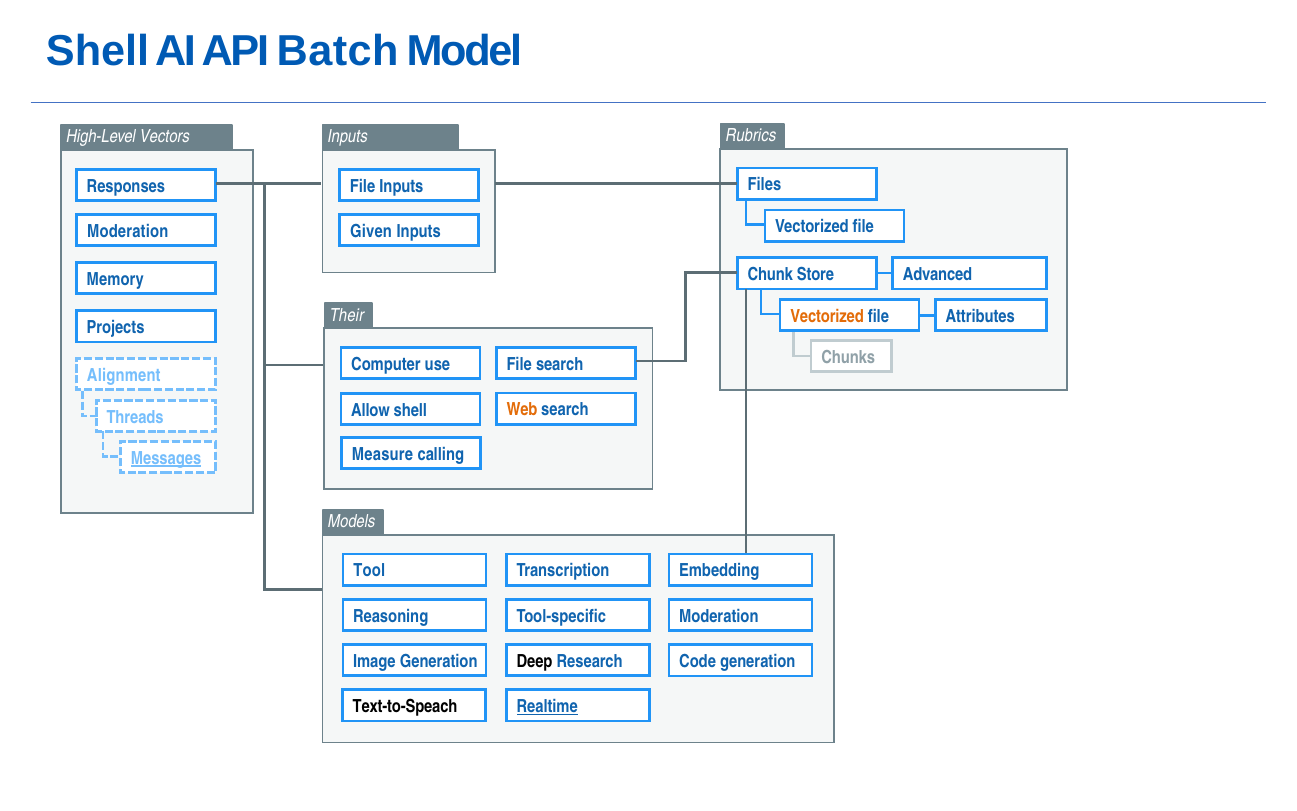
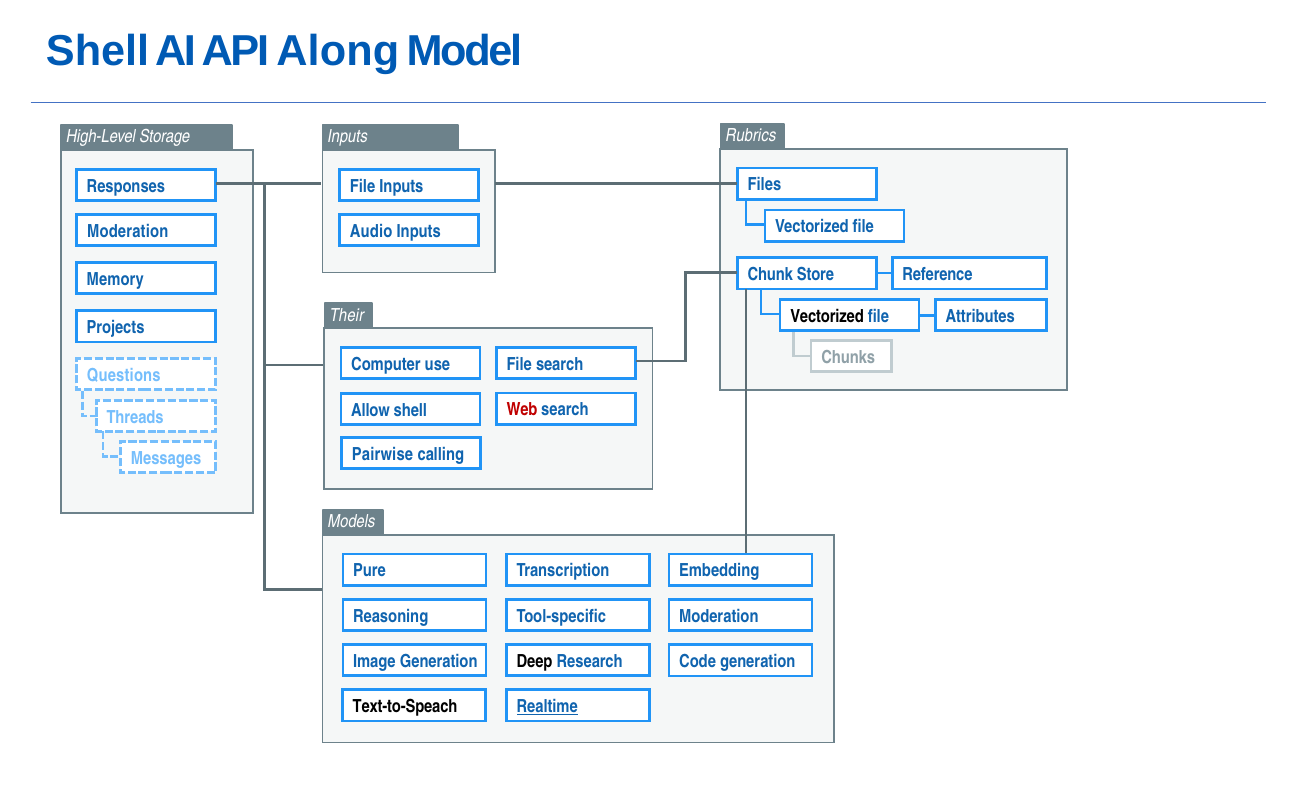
Batch: Batch -> Along
Vectors: Vectors -> Storage
Given: Given -> Audio
Advanced: Advanced -> Reference
Vectorized at (827, 316) colour: orange -> black
Alignment: Alignment -> Questions
Web colour: orange -> red
Measure: Measure -> Pairwise
Messages underline: present -> none
Tool: Tool -> Pure
